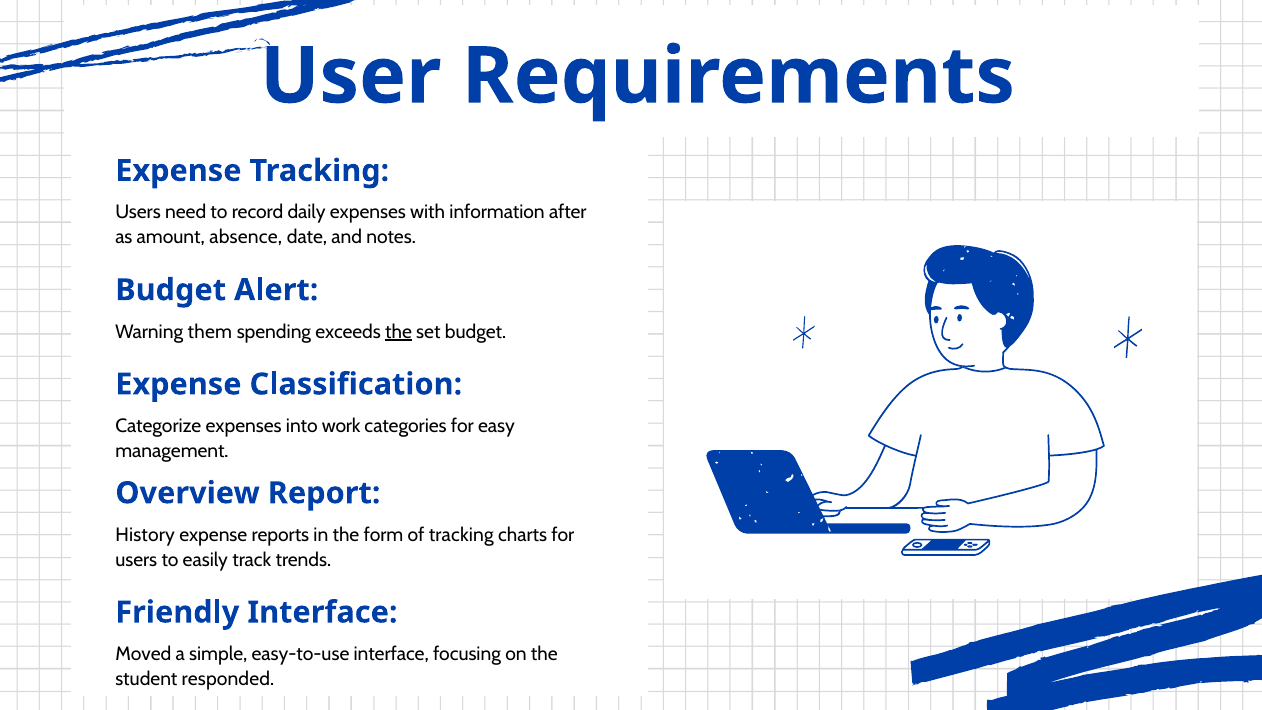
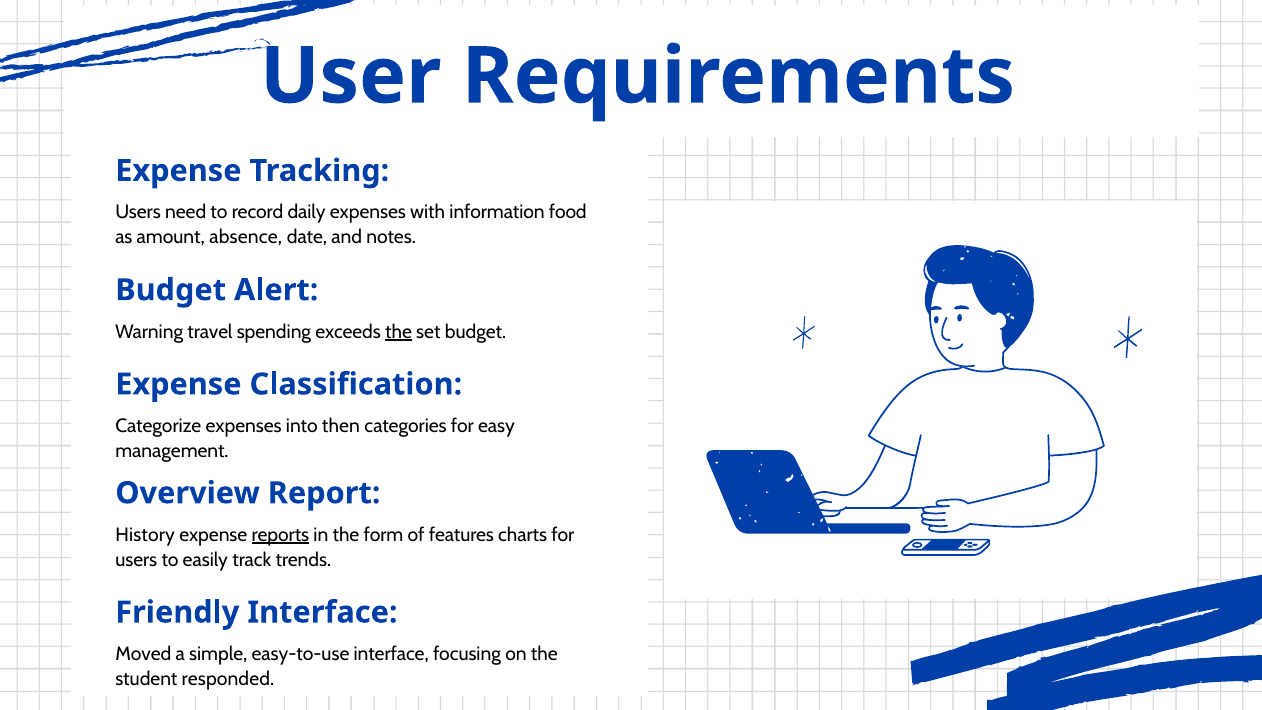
after: after -> food
them: them -> travel
work: work -> then
reports underline: none -> present
of tracking: tracking -> features
